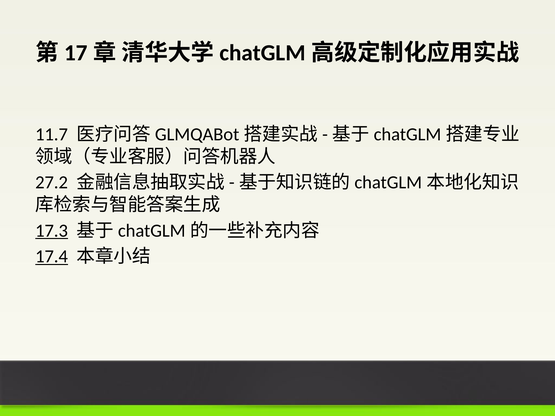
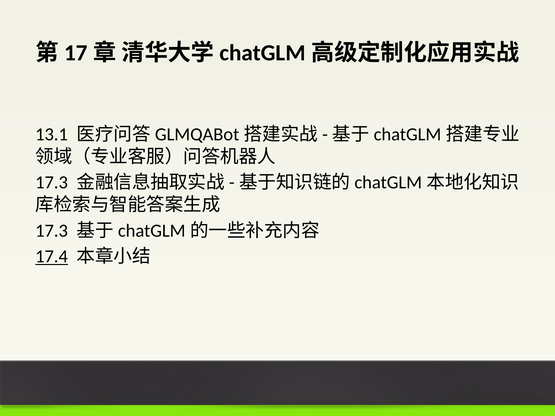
11.7: 11.7 -> 13.1
27.2 at (52, 183): 27.2 -> 17.3
17.3 at (52, 231) underline: present -> none
